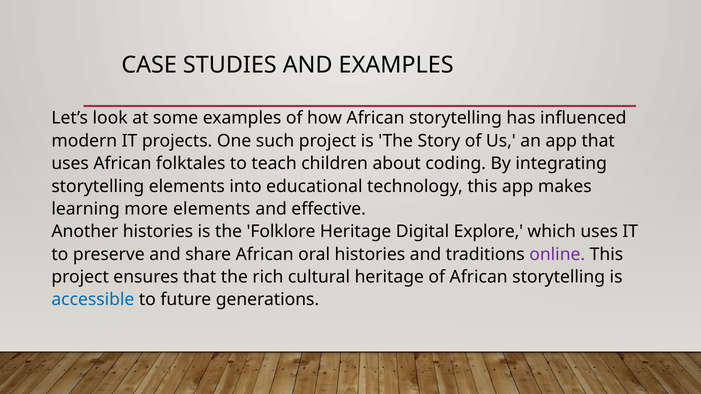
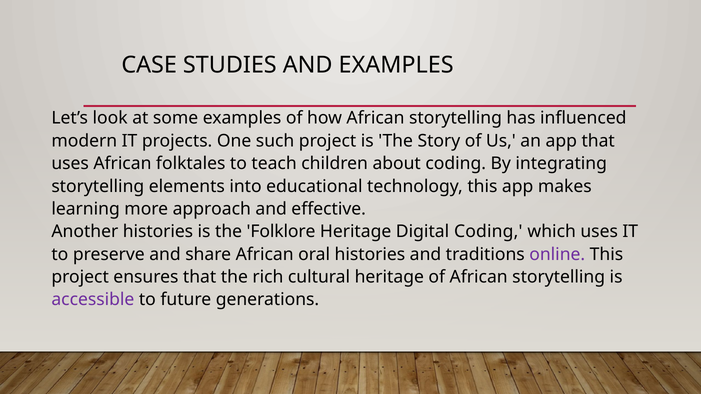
more elements: elements -> approach
Digital Explore: Explore -> Coding
accessible colour: blue -> purple
